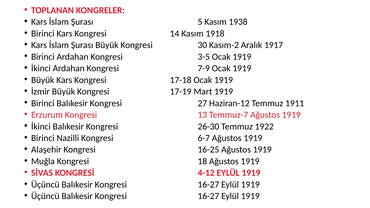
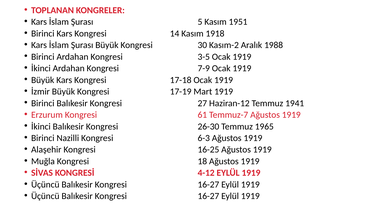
1938: 1938 -> 1951
1917: 1917 -> 1988
1911: 1911 -> 1941
13: 13 -> 61
1922: 1922 -> 1965
6-7: 6-7 -> 6-3
